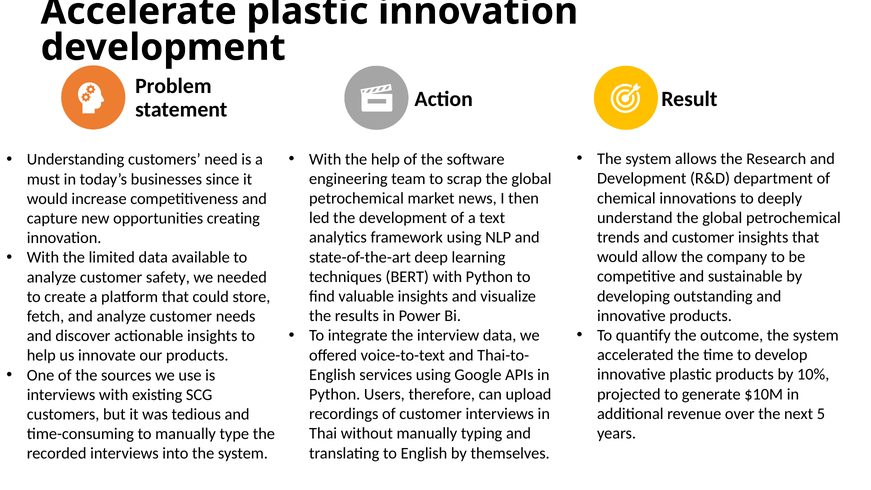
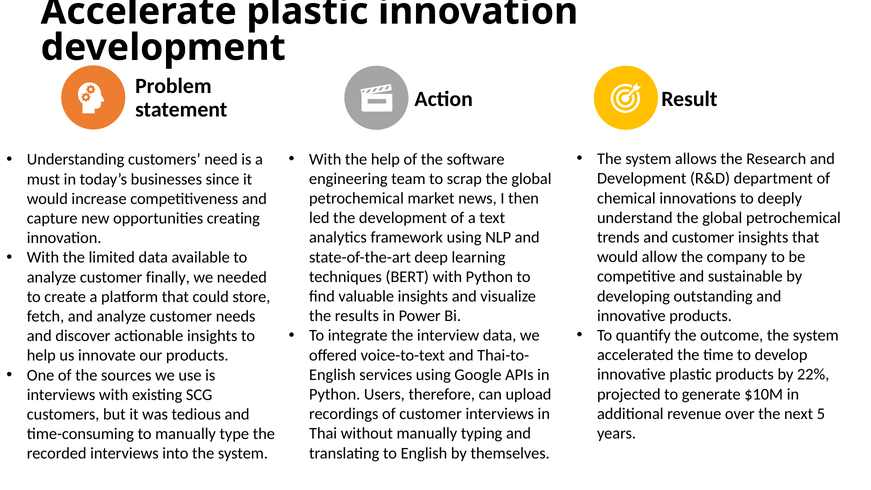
safety: safety -> finally
10%: 10% -> 22%
